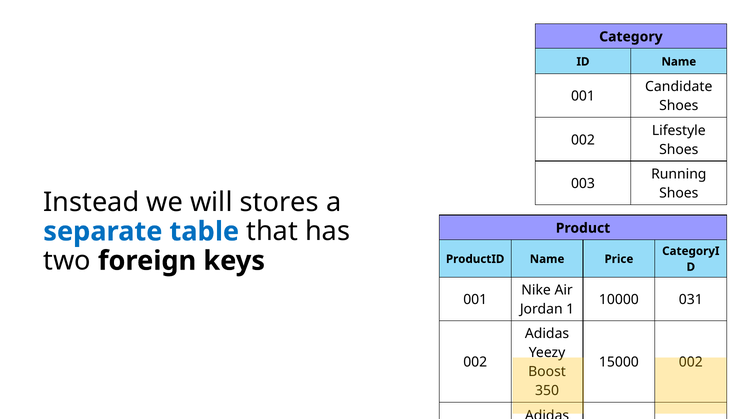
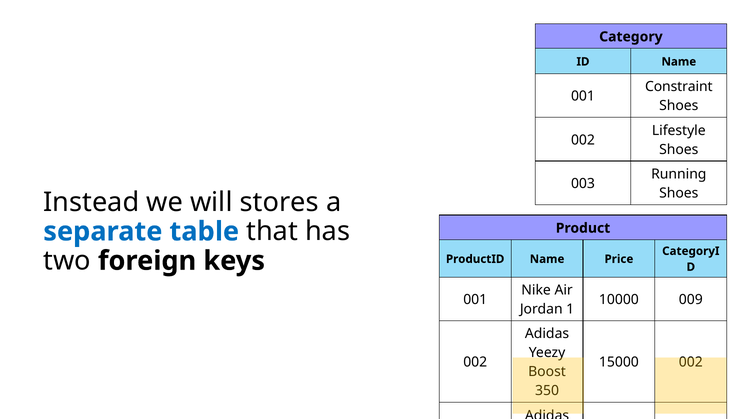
Candidate: Candidate -> Constraint
031: 031 -> 009
